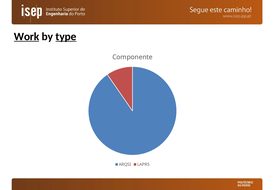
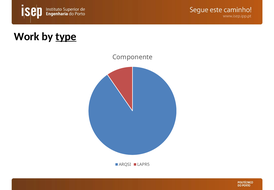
Work underline: present -> none
